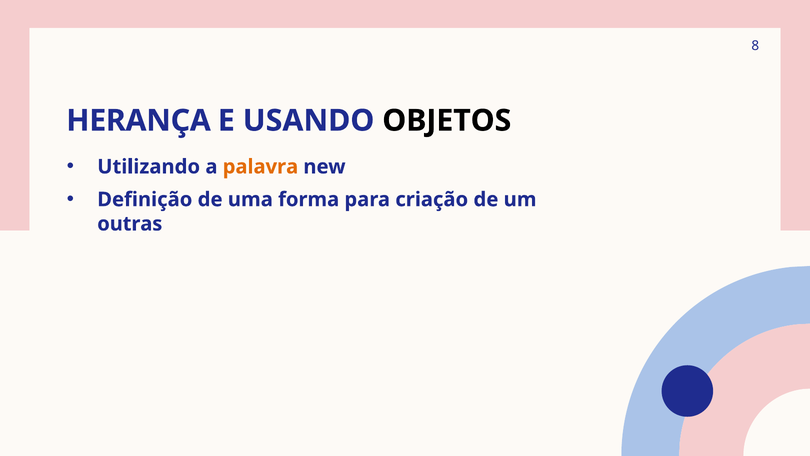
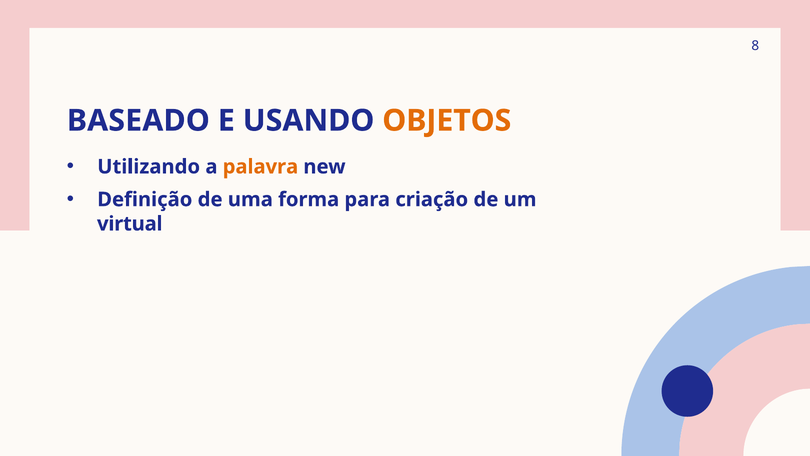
HERANÇA: HERANÇA -> BASEADO
OBJETOS colour: black -> orange
outras: outras -> virtual
